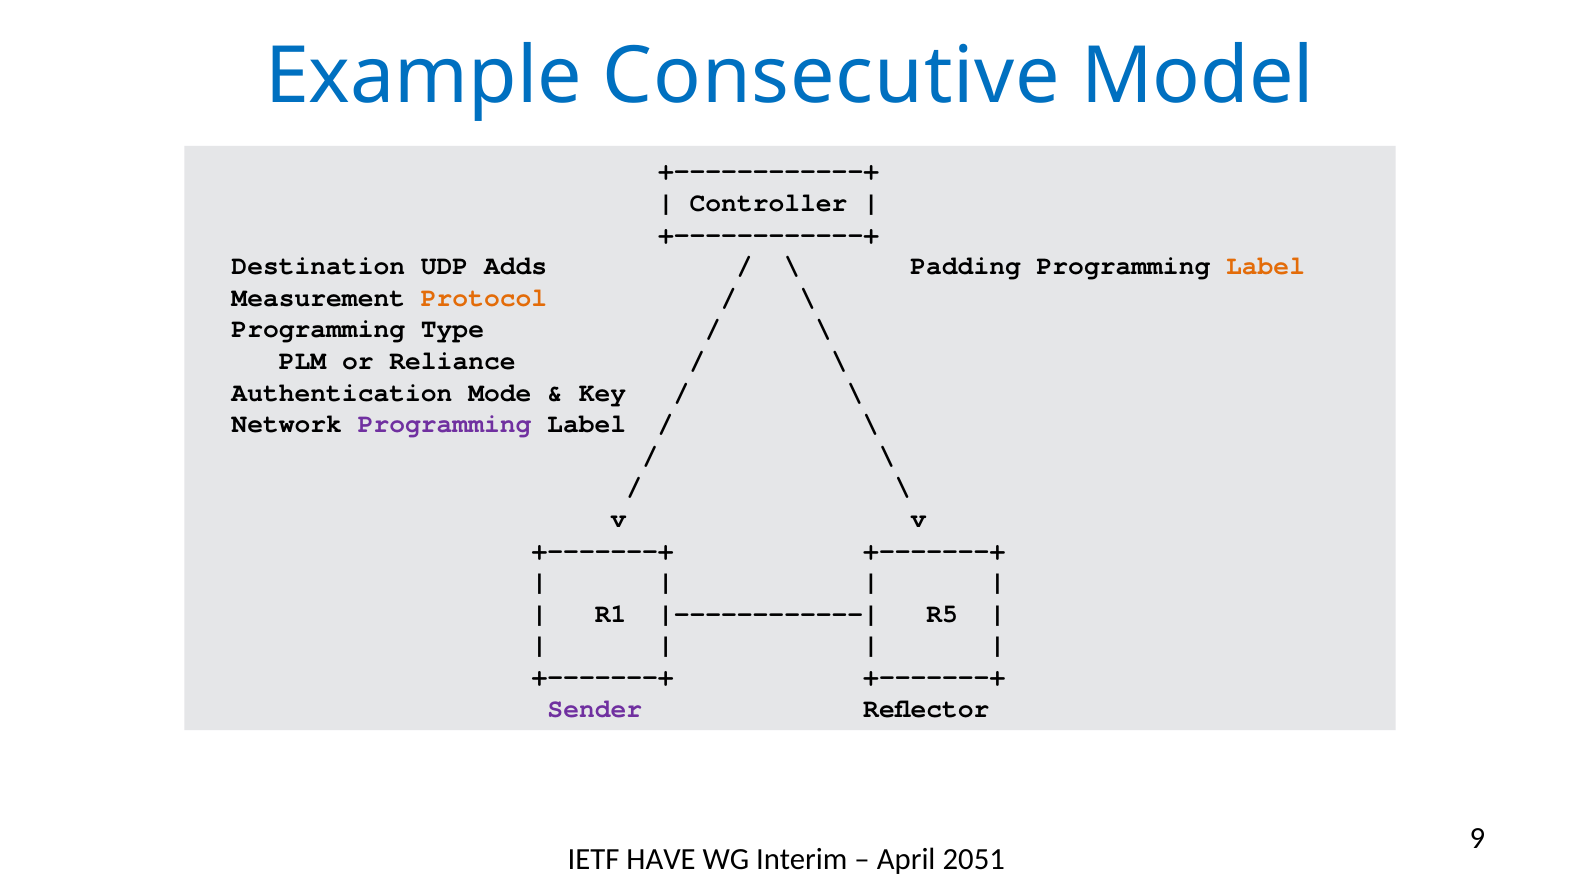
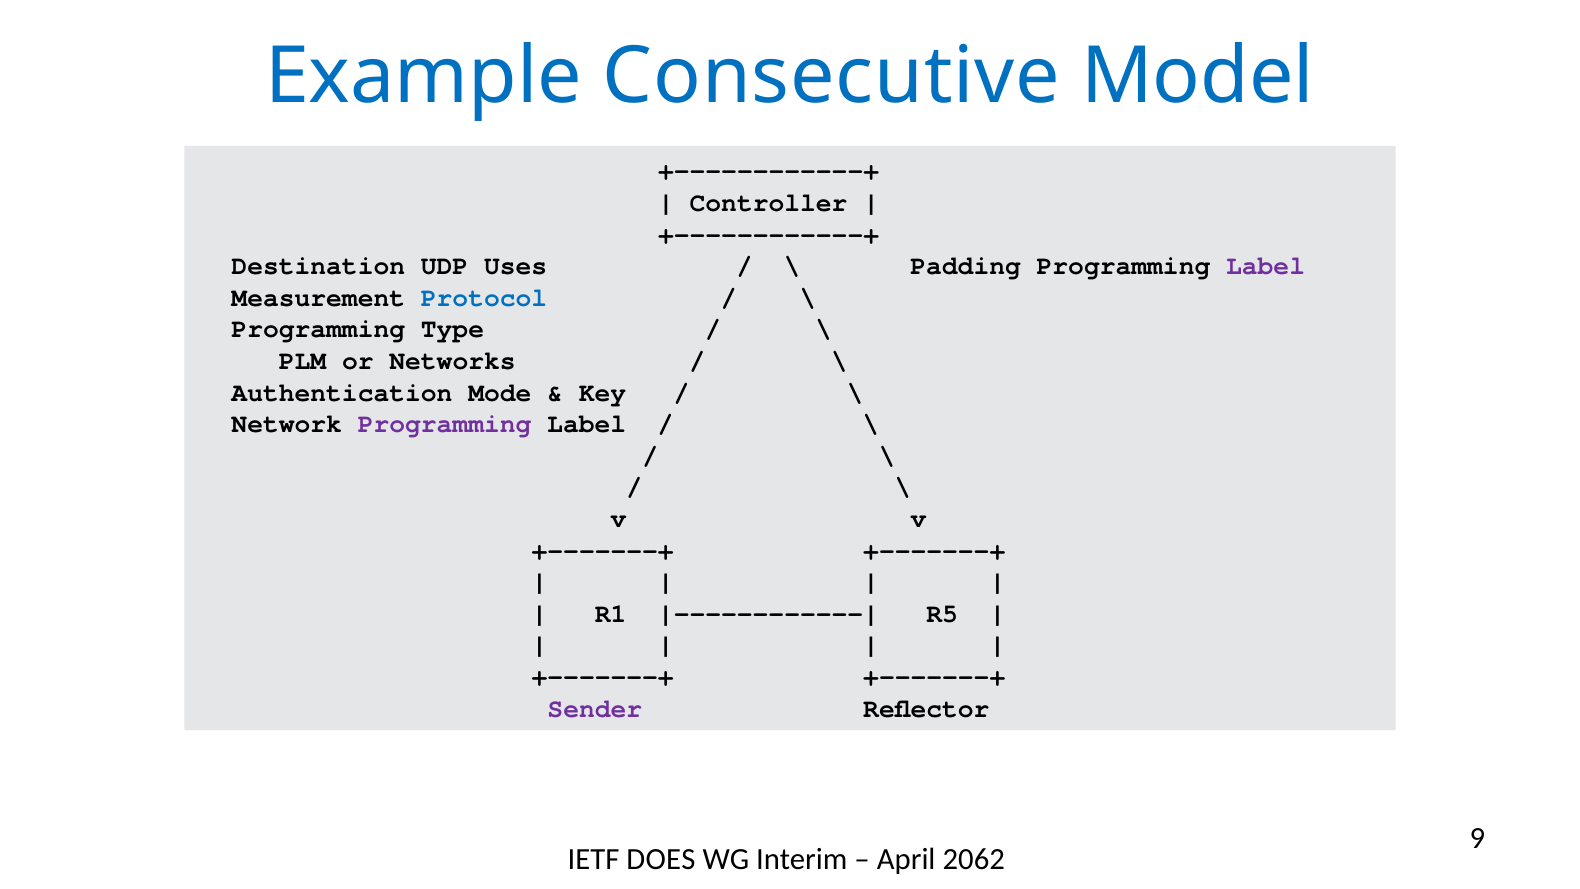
Adds: Adds -> Uses
Label at (1266, 266) colour: orange -> purple
Protocol colour: orange -> blue
Reliance: Reliance -> Networks
HAVE: HAVE -> DOES
2051: 2051 -> 2062
